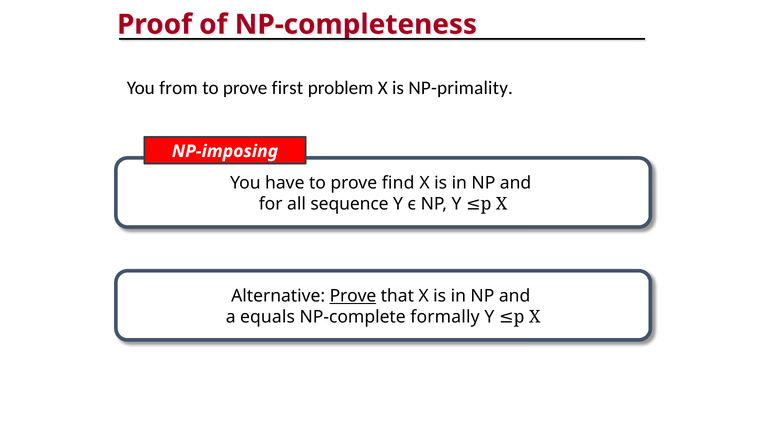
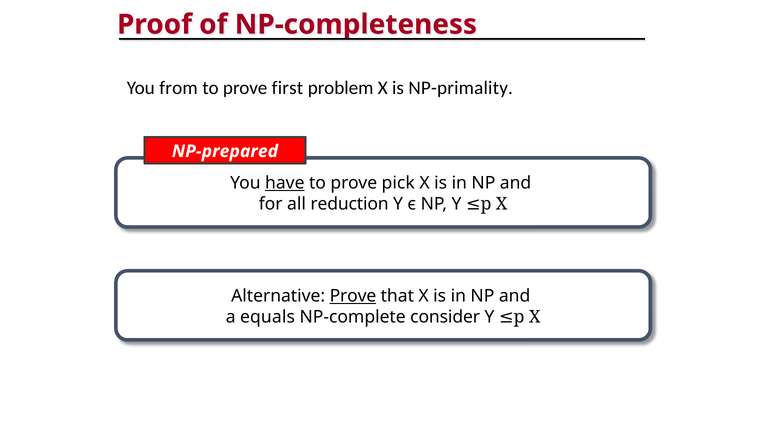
NP-imposing: NP-imposing -> NP-prepared
have underline: none -> present
find: find -> pick
sequence: sequence -> reduction
formally: formally -> consider
